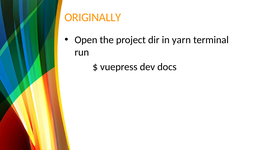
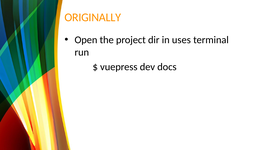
yarn: yarn -> uses
